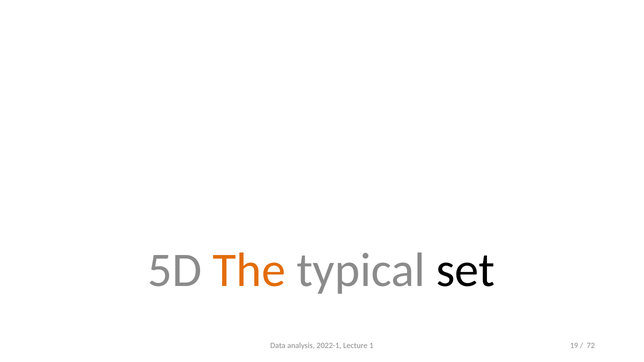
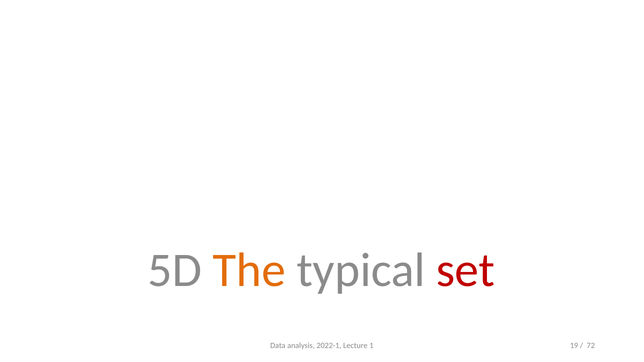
set colour: black -> red
